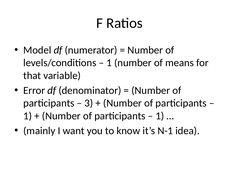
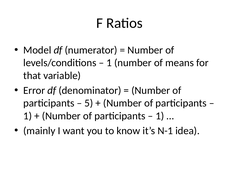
3: 3 -> 5
